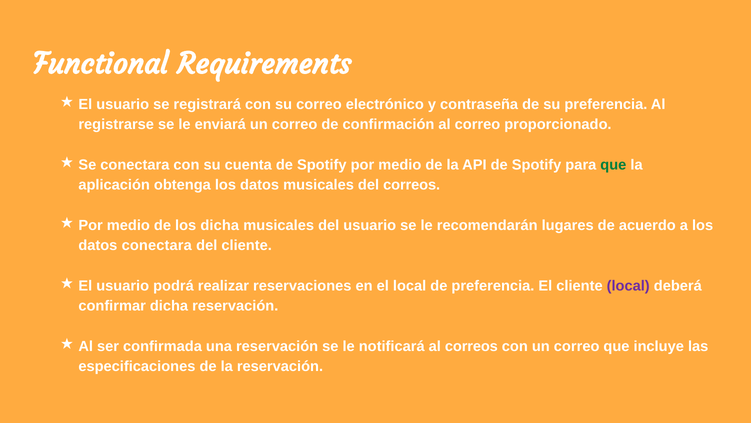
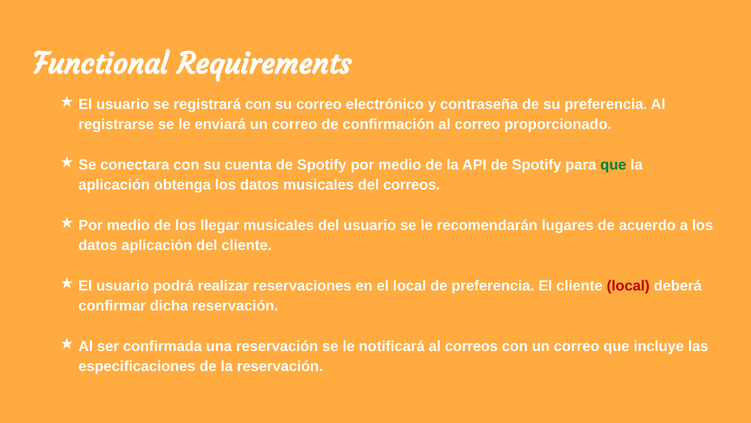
los dicha: dicha -> llegar
datos conectara: conectara -> aplicación
local at (628, 286) colour: purple -> red
